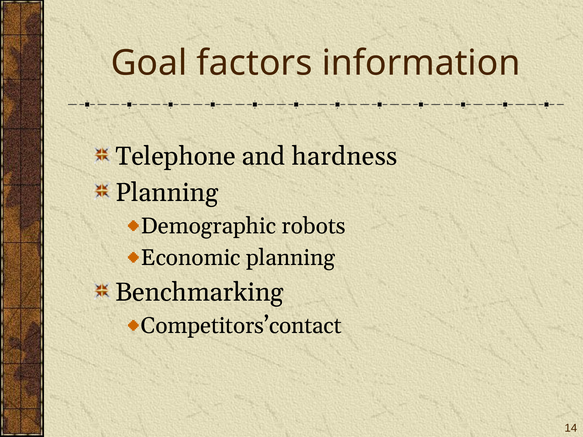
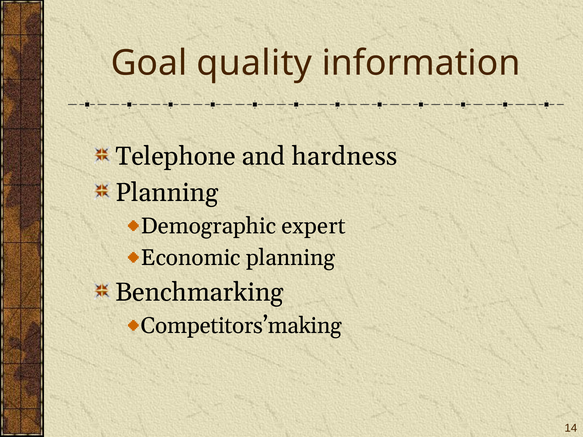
factors: factors -> quality
robots: robots -> expert
Competitors’contact: Competitors’contact -> Competitors’making
